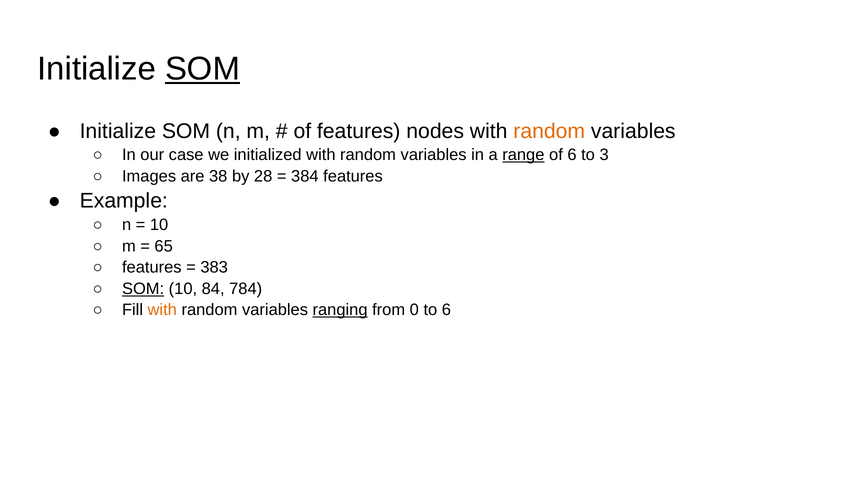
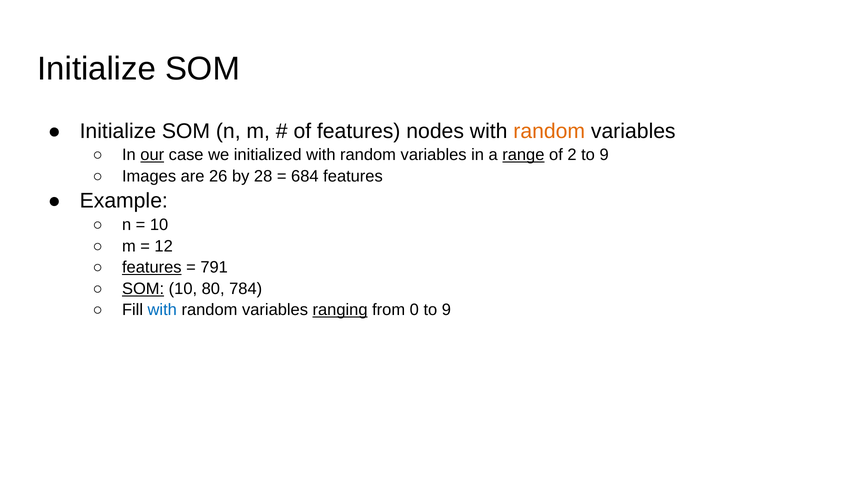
SOM at (203, 69) underline: present -> none
our underline: none -> present
of 6: 6 -> 2
3 at (604, 155): 3 -> 9
38: 38 -> 26
384: 384 -> 684
65: 65 -> 12
features at (152, 267) underline: none -> present
383: 383 -> 791
84: 84 -> 80
with at (162, 310) colour: orange -> blue
0 to 6: 6 -> 9
